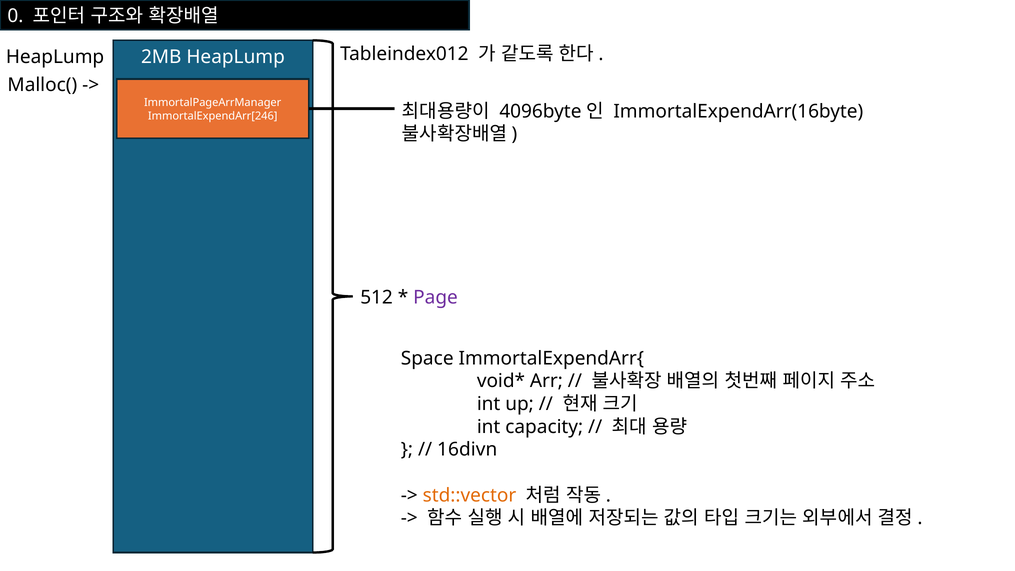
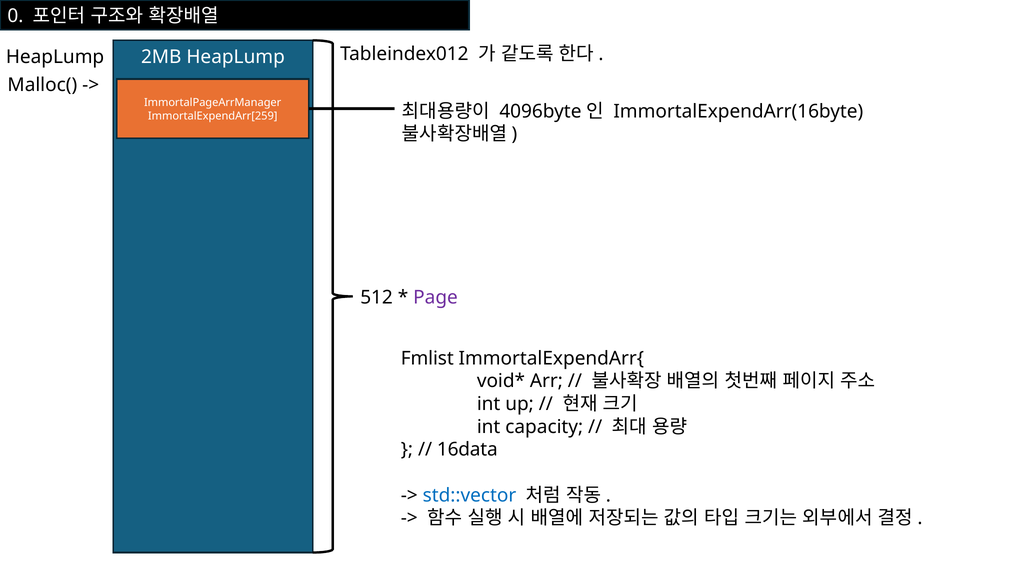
ImmortalExpendArr[246: ImmortalExpendArr[246 -> ImmortalExpendArr[259
Space: Space -> Fmlist
16divn: 16divn -> 16data
std::vector colour: orange -> blue
